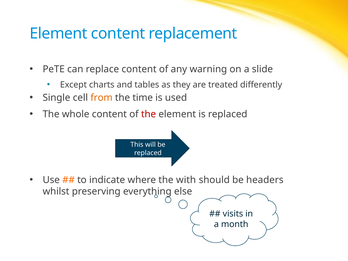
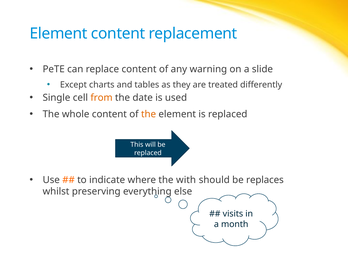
time: time -> date
the at (149, 114) colour: red -> orange
headers: headers -> replaces
